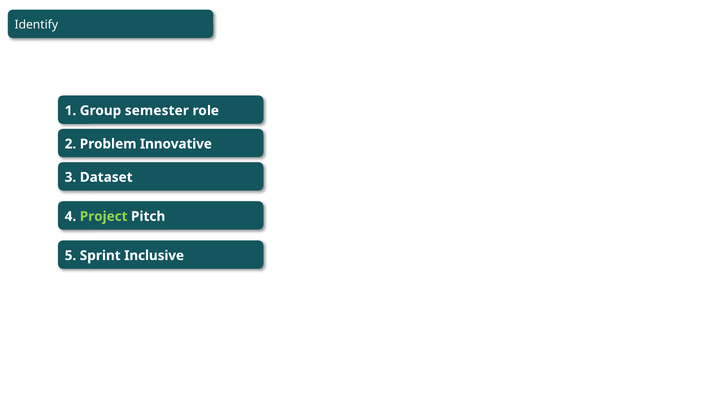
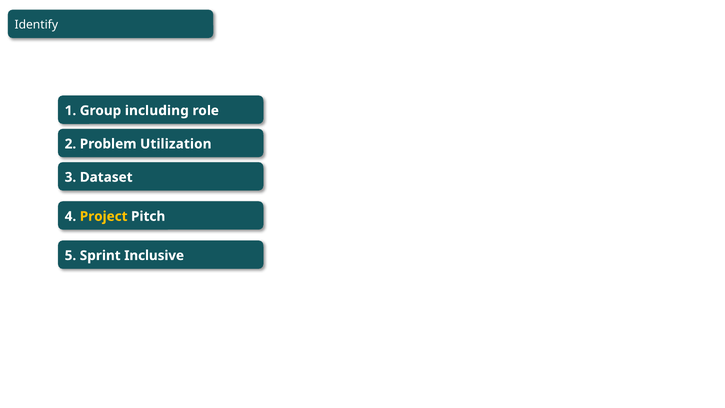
semester: semester -> including
Innovative: Innovative -> Utilization
Project colour: light green -> yellow
